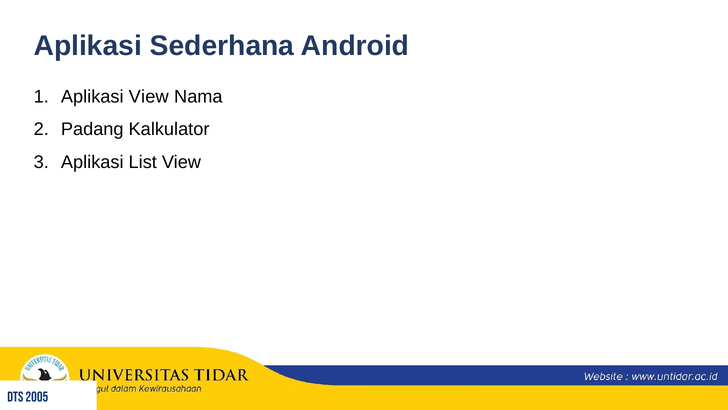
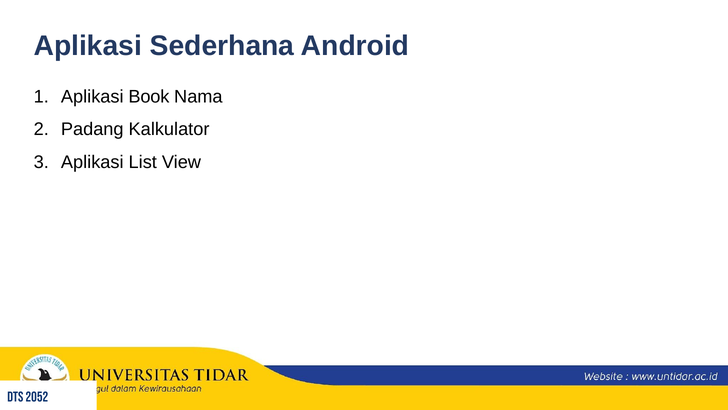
Aplikasi View: View -> Book
2005: 2005 -> 2052
